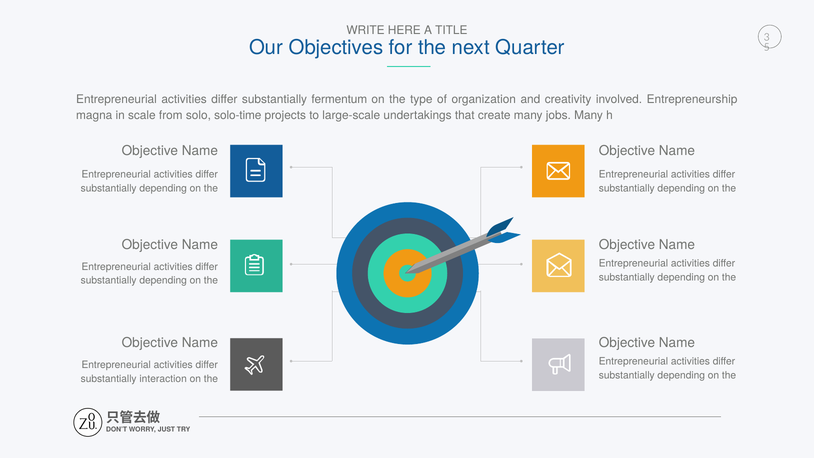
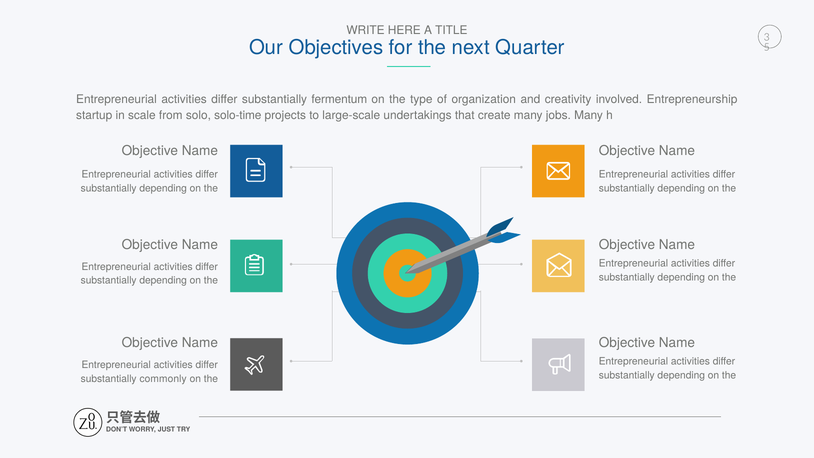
magna: magna -> startup
interaction: interaction -> commonly
